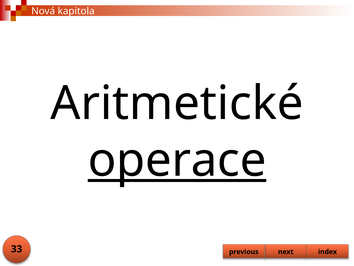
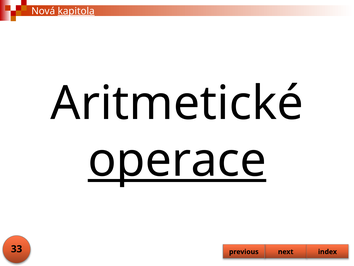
kapitola underline: none -> present
